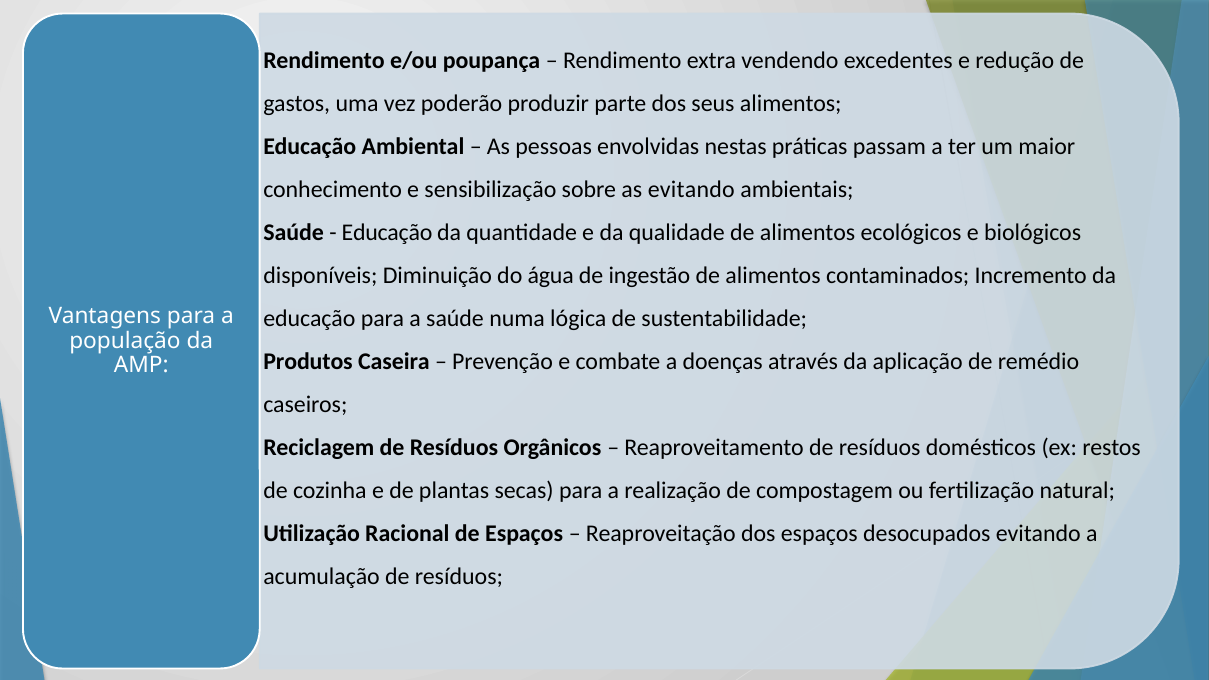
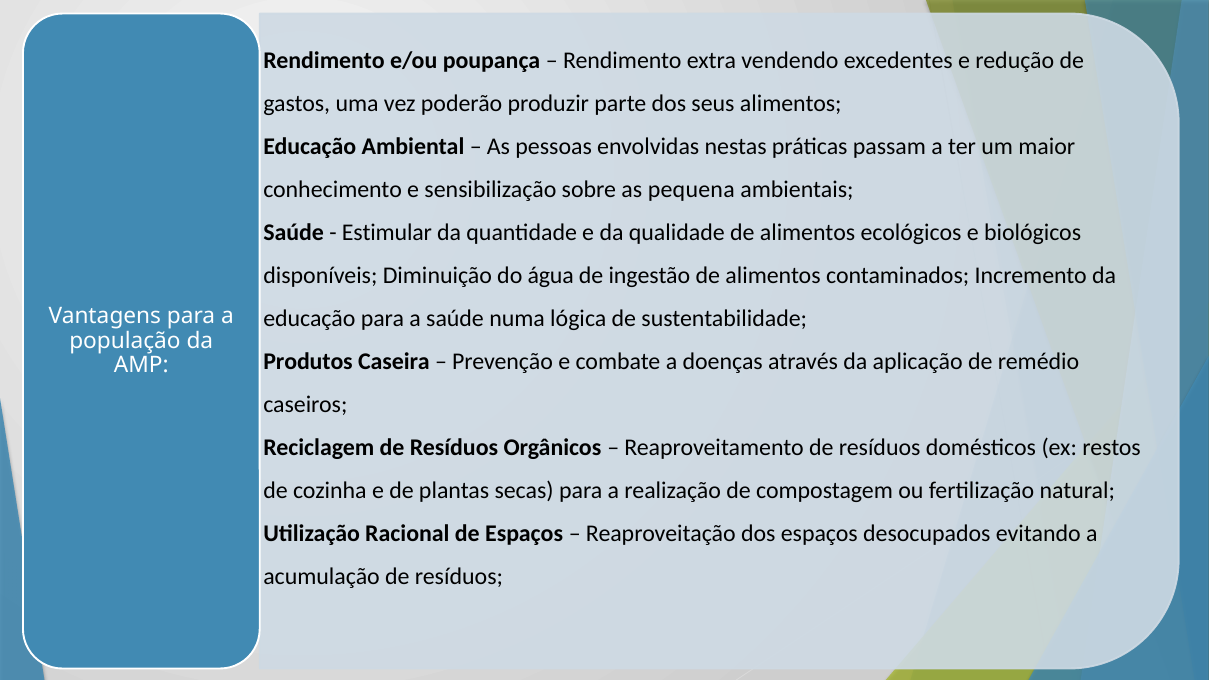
as evitando: evitando -> pequena
Educação at (387, 232): Educação -> Estimular
